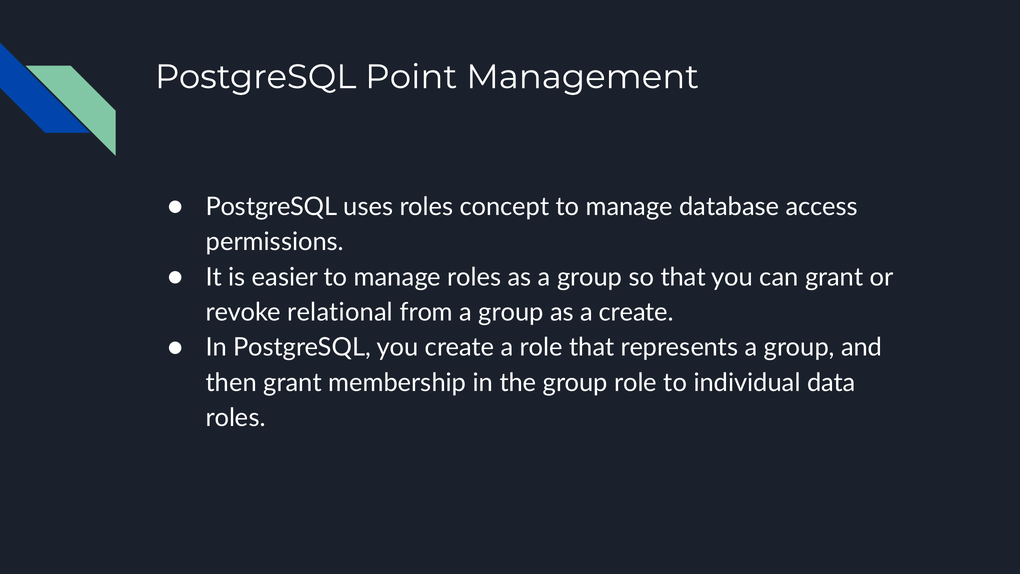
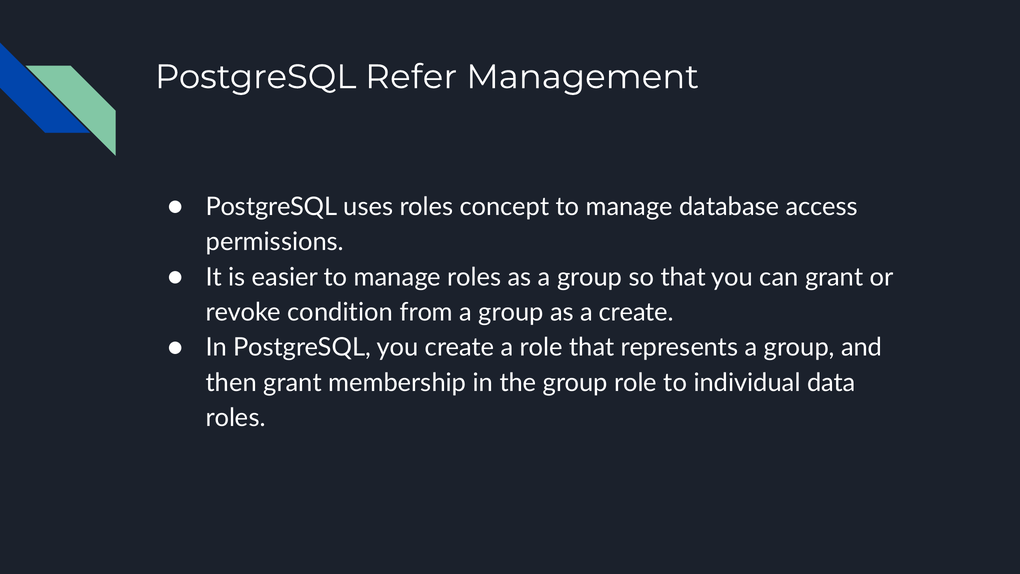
Point: Point -> Refer
relational: relational -> condition
